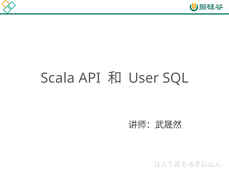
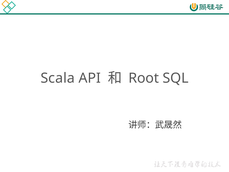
User: User -> Root
